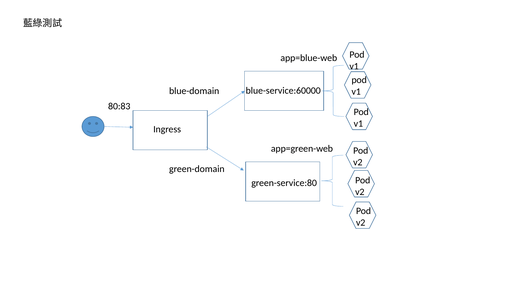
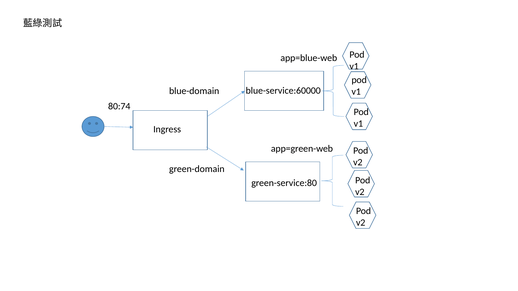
80:83: 80:83 -> 80:74
